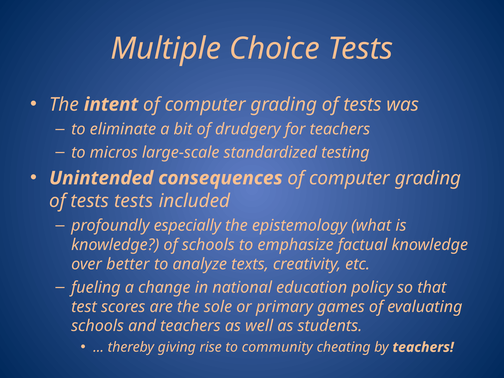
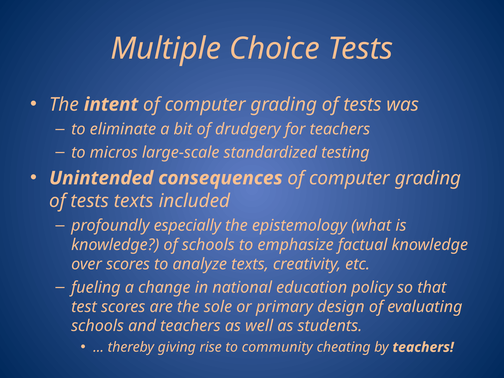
tests tests: tests -> texts
over better: better -> scores
games: games -> design
